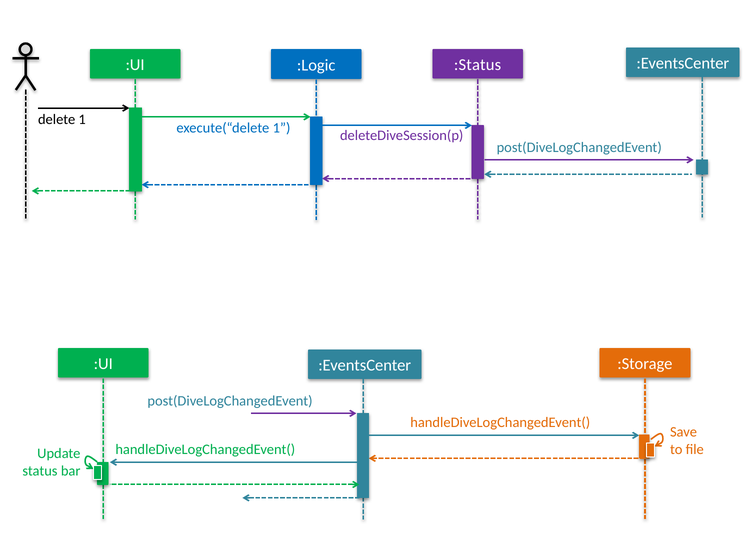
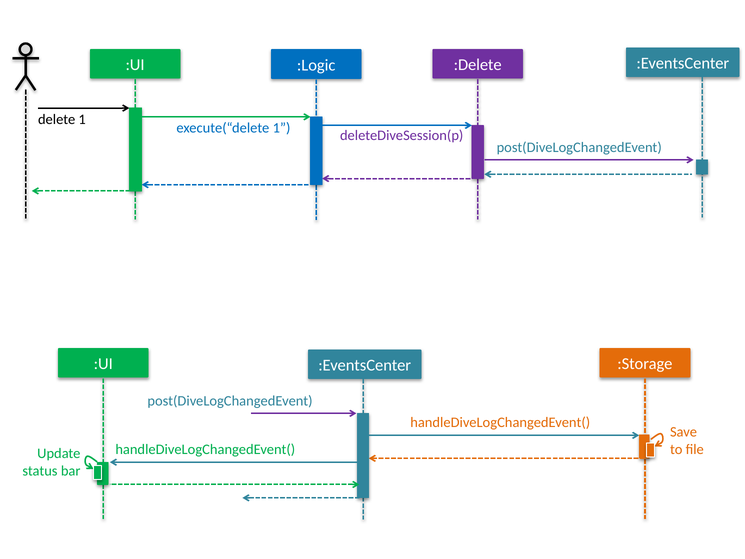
:Status: :Status -> :Delete
